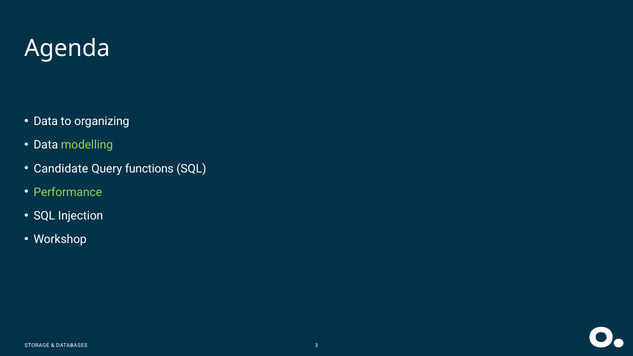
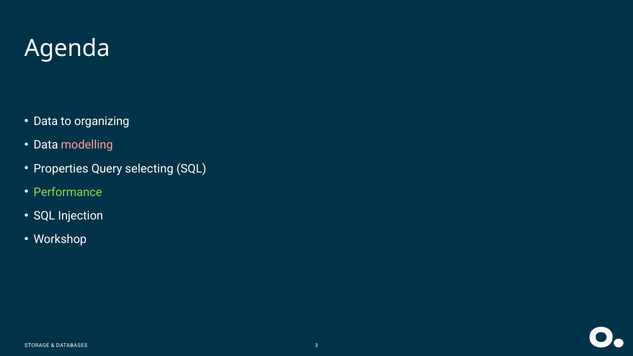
modelling colour: light green -> pink
Candidate: Candidate -> Properties
functions: functions -> selecting
